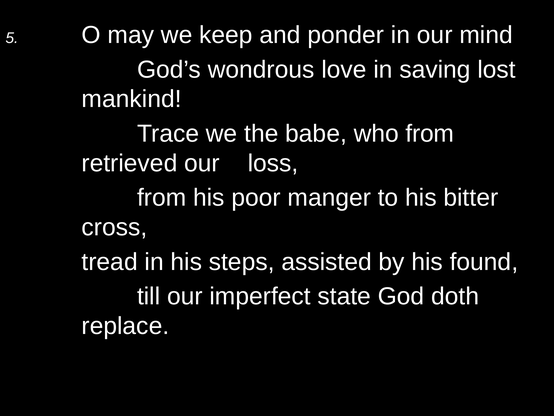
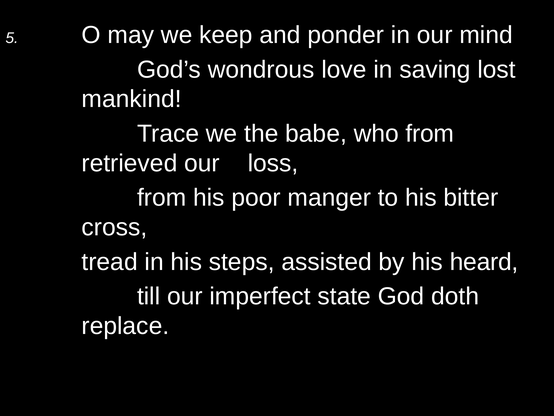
found: found -> heard
